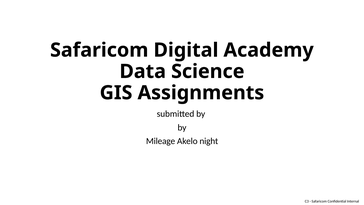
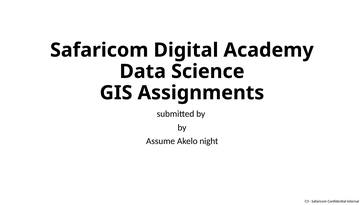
Mileage: Mileage -> Assume
